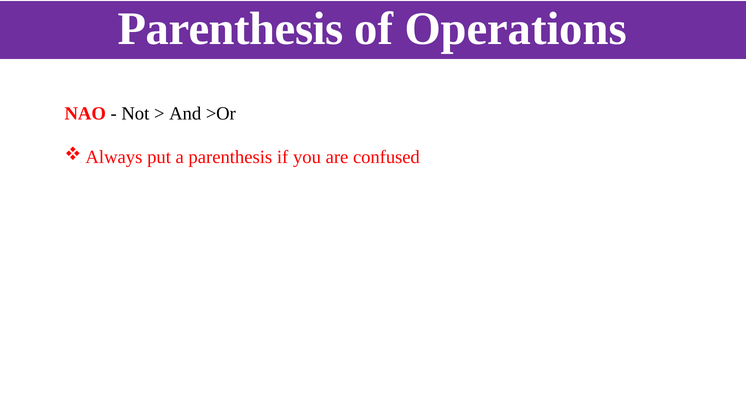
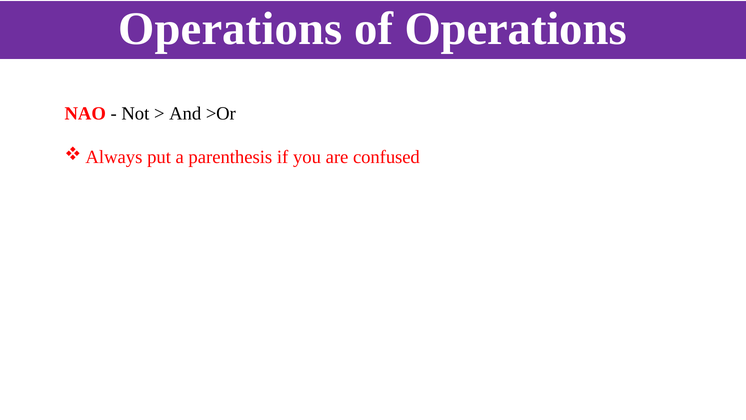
Parenthesis at (231, 29): Parenthesis -> Operations
